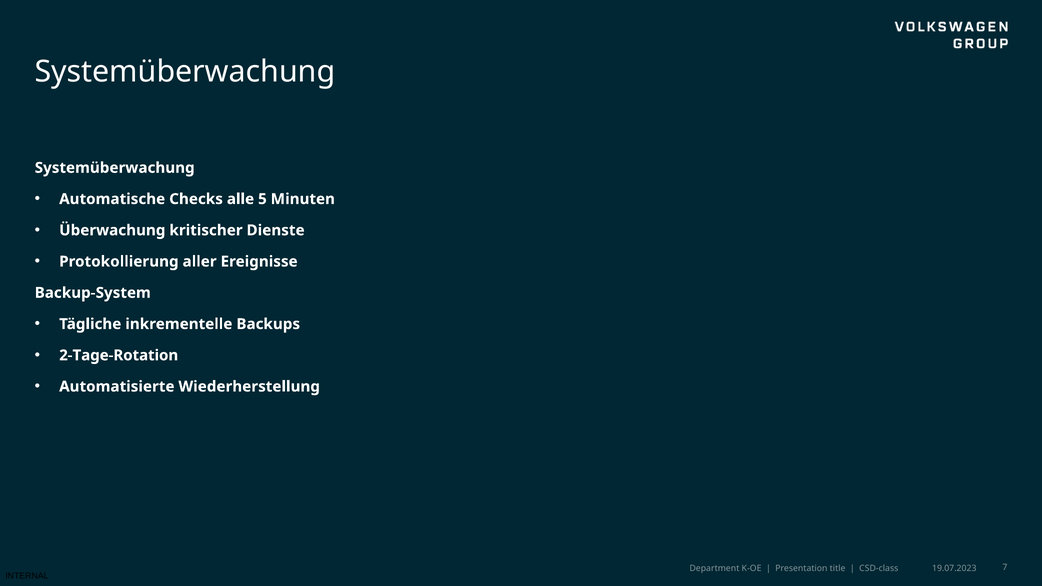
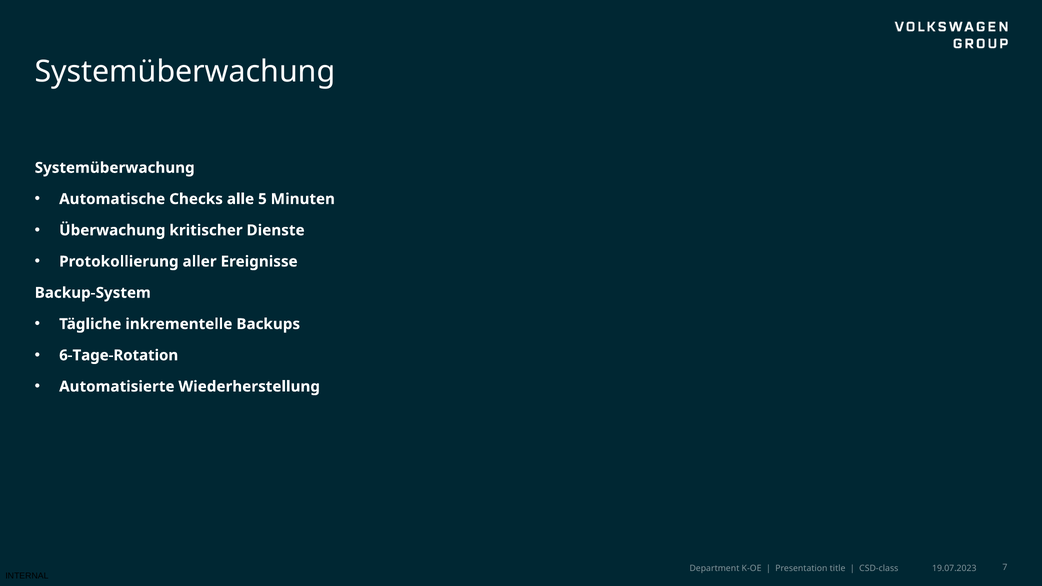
2-Tage-Rotation: 2-Tage-Rotation -> 6-Tage-Rotation
